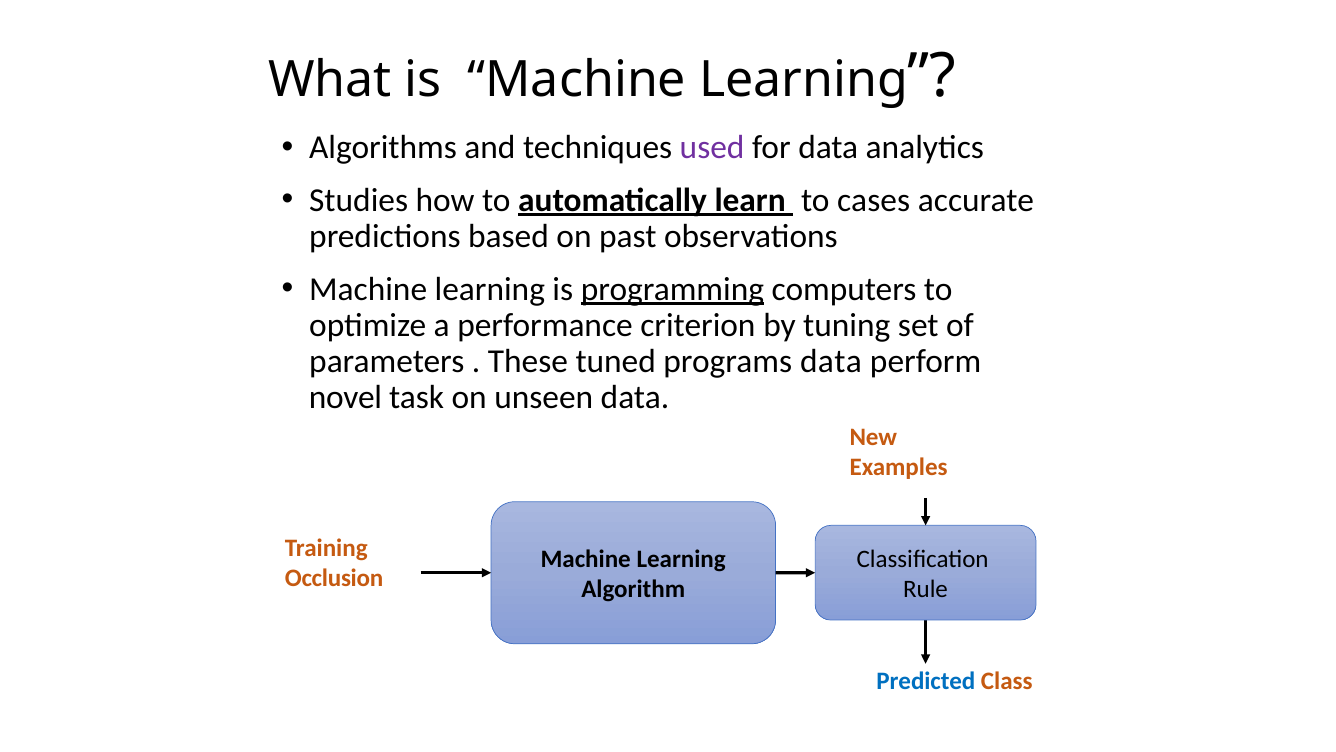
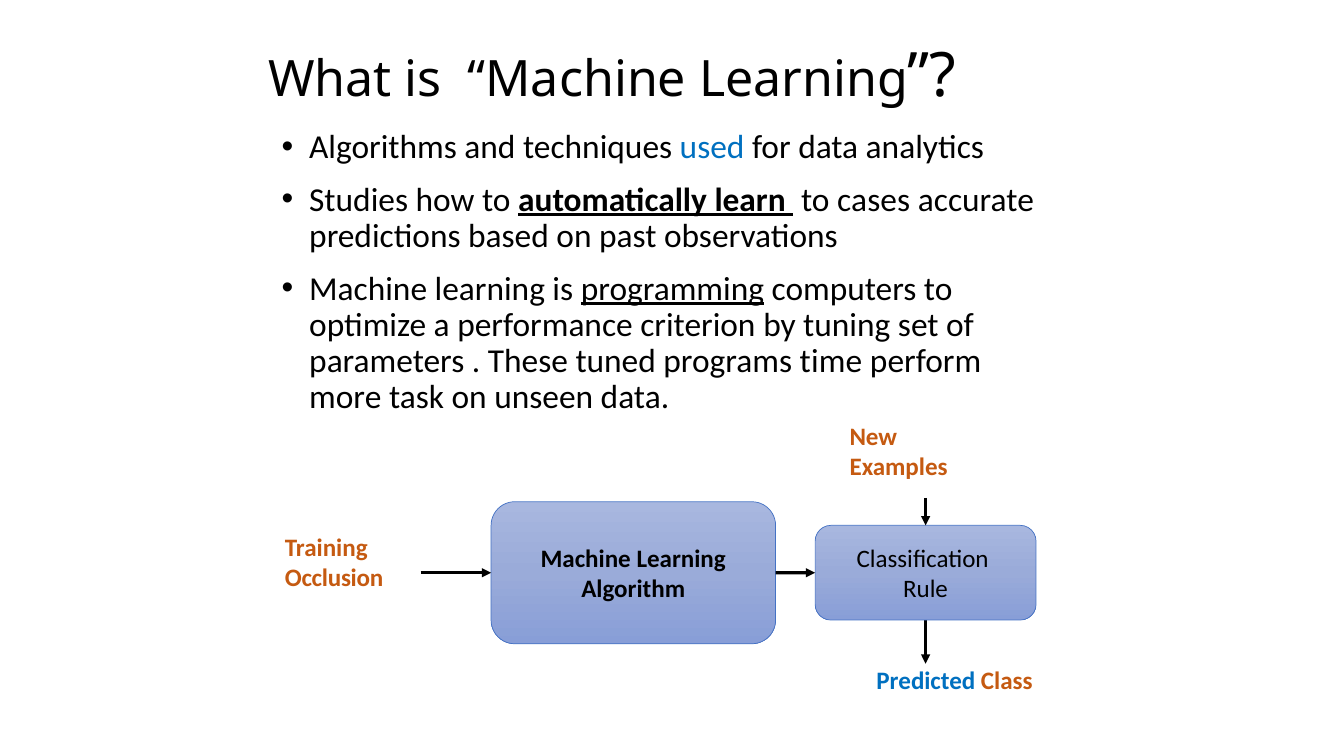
used colour: purple -> blue
programs data: data -> time
novel: novel -> more
